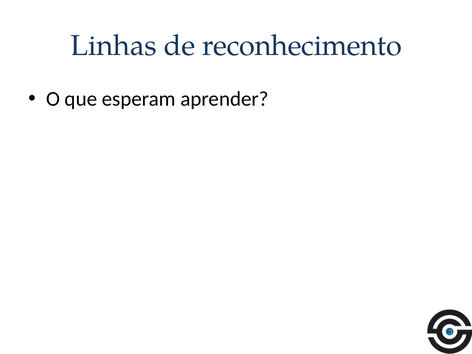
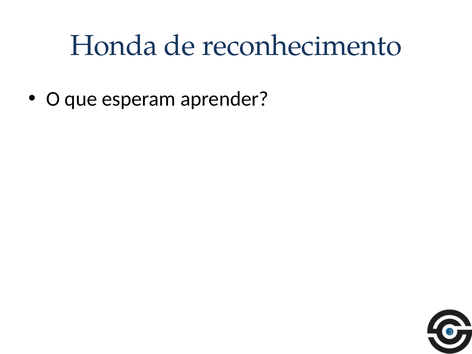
Linhas: Linhas -> Honda
